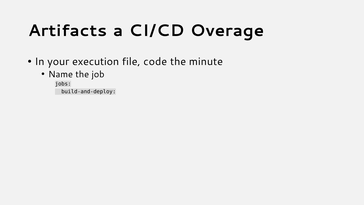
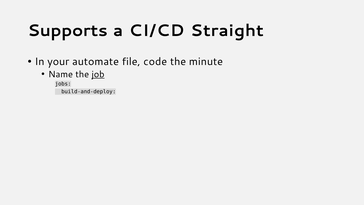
Artifacts: Artifacts -> Supports
Overage: Overage -> Straight
execution: execution -> automate
job underline: none -> present
